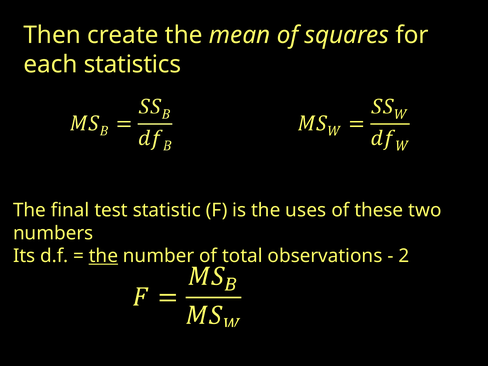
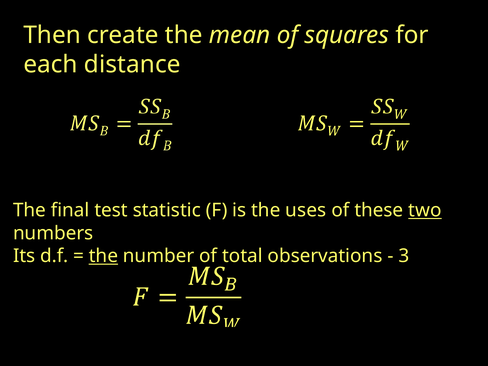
statistics: statistics -> distance
two underline: none -> present
2: 2 -> 3
